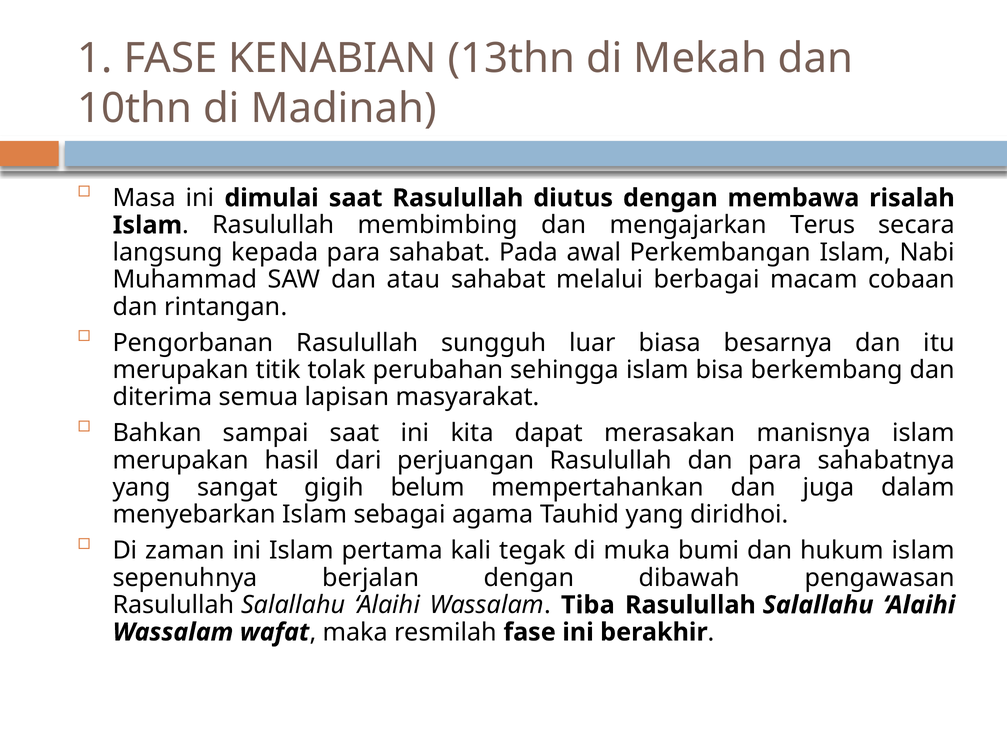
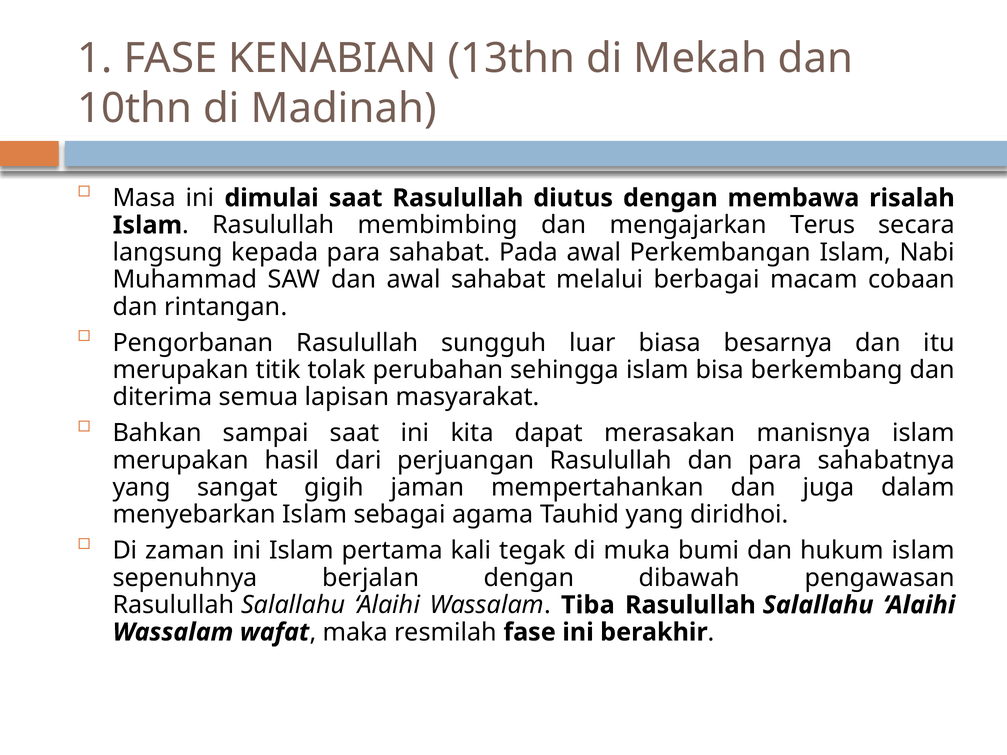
dan atau: atau -> awal
belum: belum -> jaman
